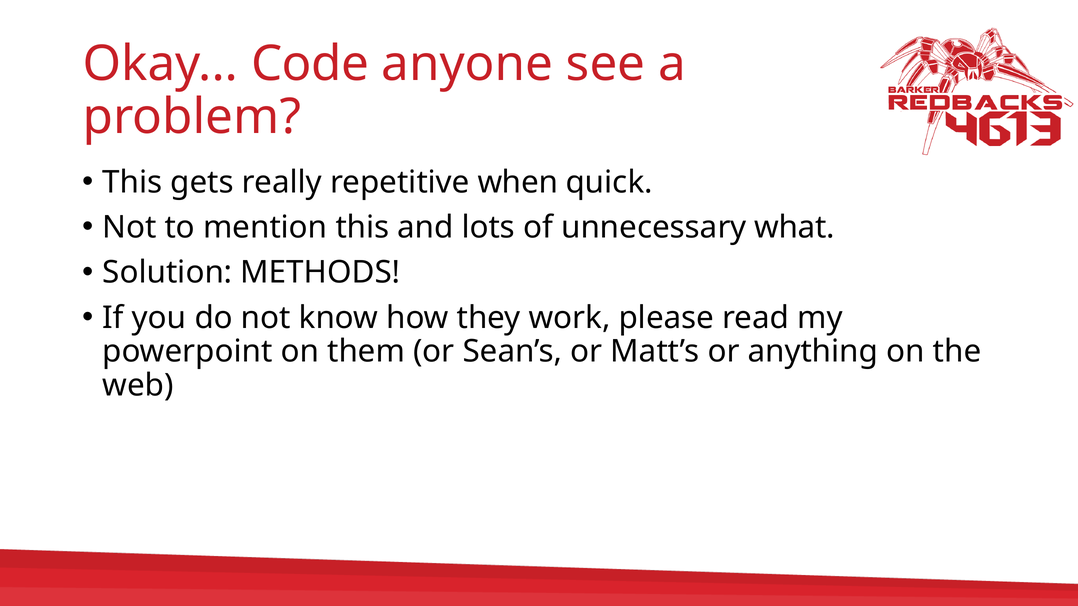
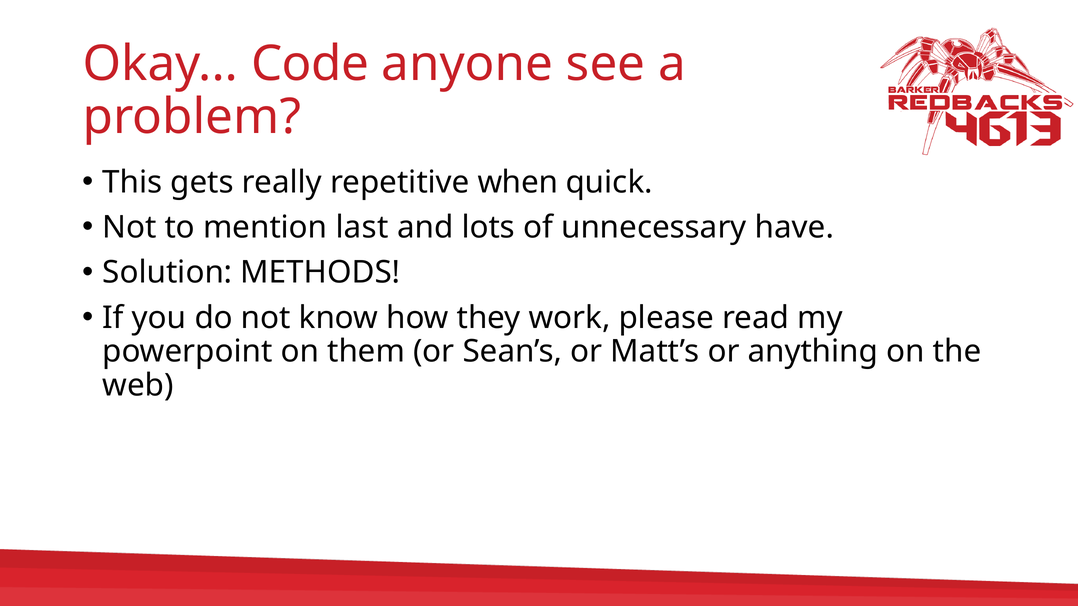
mention this: this -> last
what: what -> have
